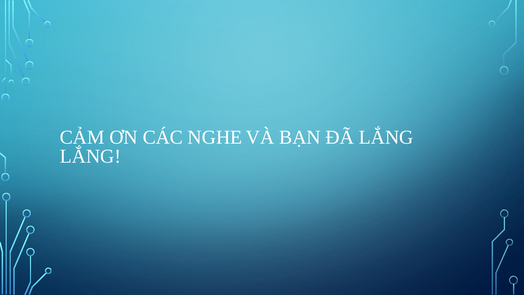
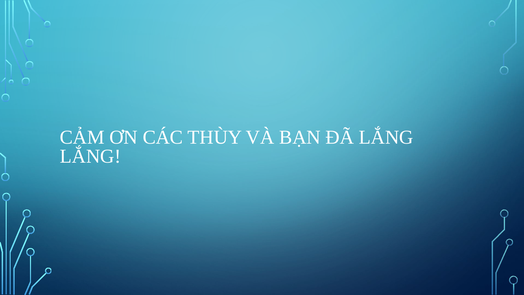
NGHE: NGHE -> THÙY
